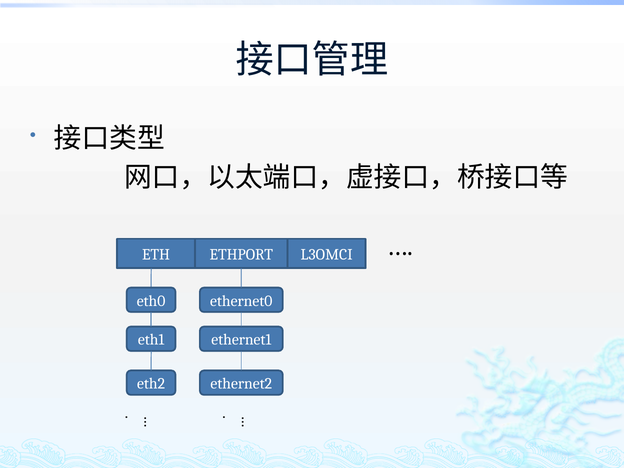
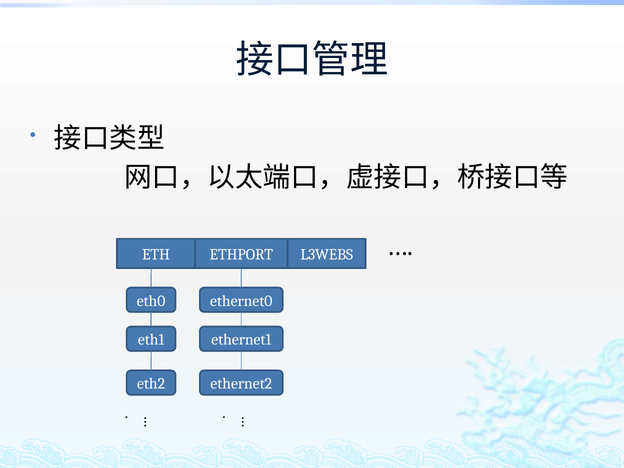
L3OMCI: L3OMCI -> L3WEBS
